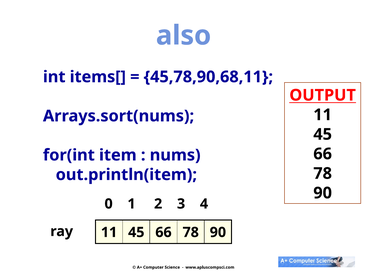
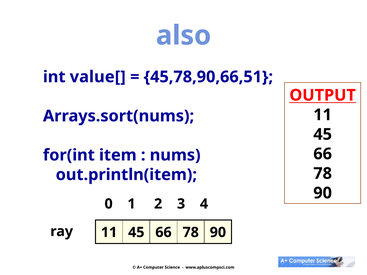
items[: items[ -> value[
45,78,90,68,11: 45,78,90,68,11 -> 45,78,90,66,51
